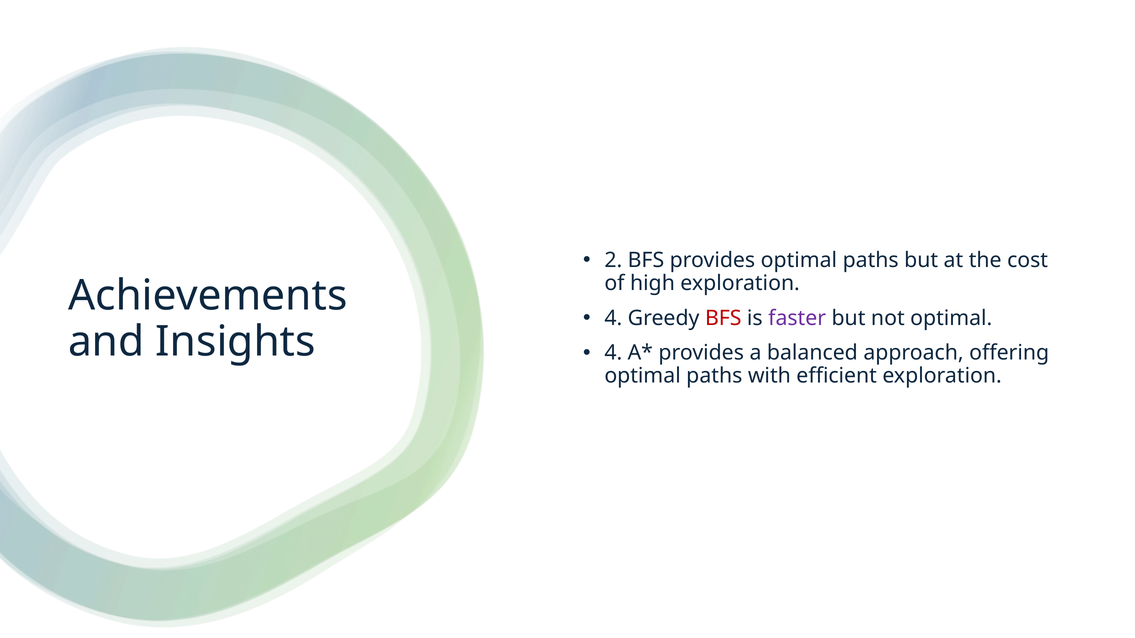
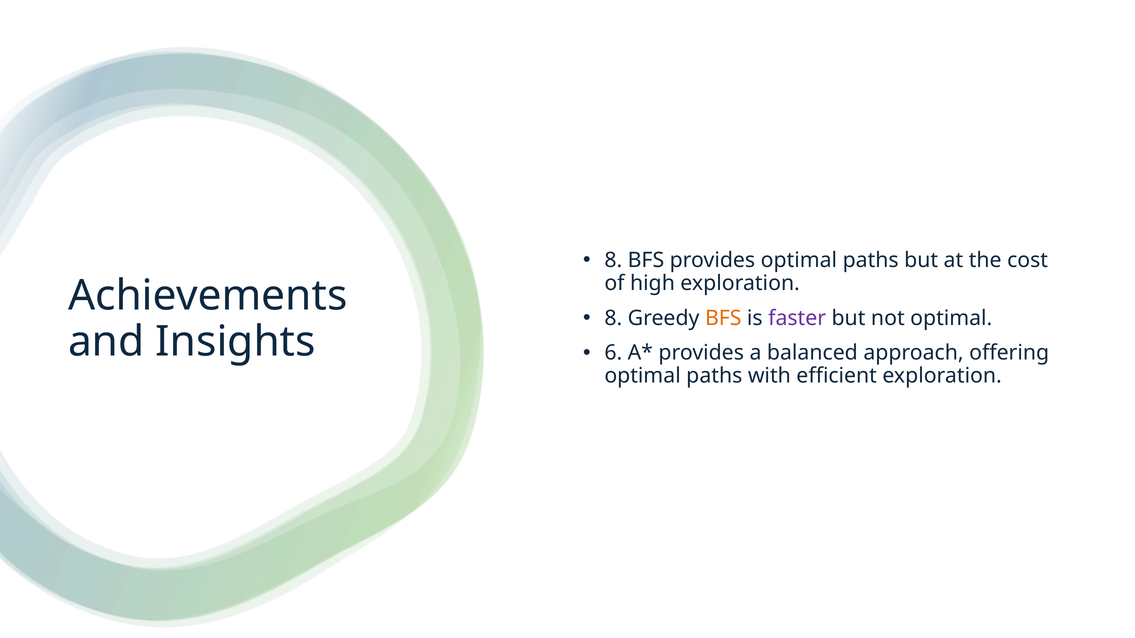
2 at (613, 260): 2 -> 8
4 at (613, 318): 4 -> 8
BFS at (723, 318) colour: red -> orange
4 at (613, 353): 4 -> 6
